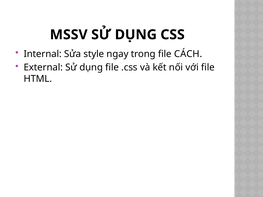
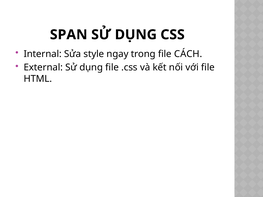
MSSV: MSSV -> SPAN
